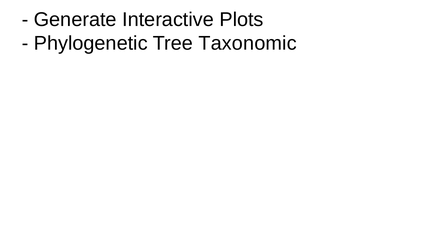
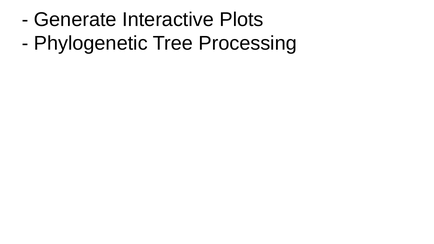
Taxonomic: Taxonomic -> Processing
